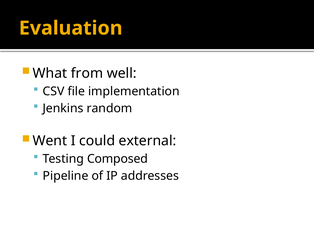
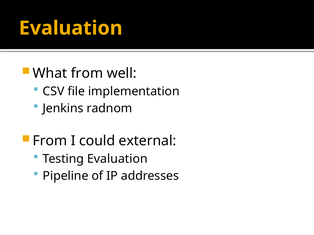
random: random -> radnom
Went at (50, 141): Went -> From
Testing Composed: Composed -> Evaluation
